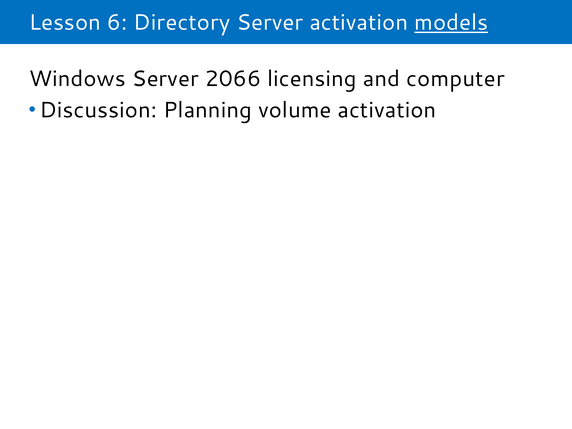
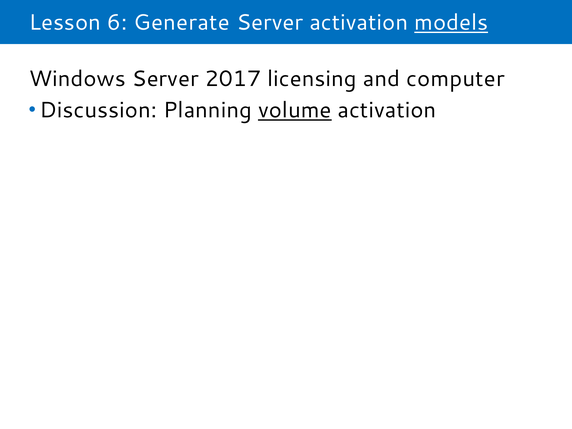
Directory: Directory -> Generate
2066: 2066 -> 2017
volume underline: none -> present
